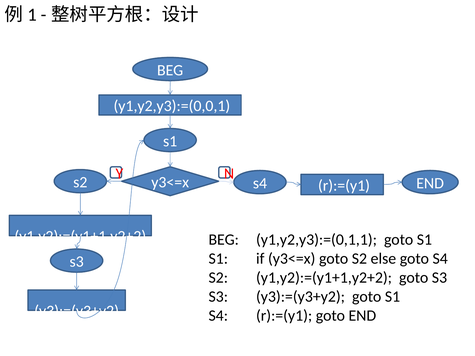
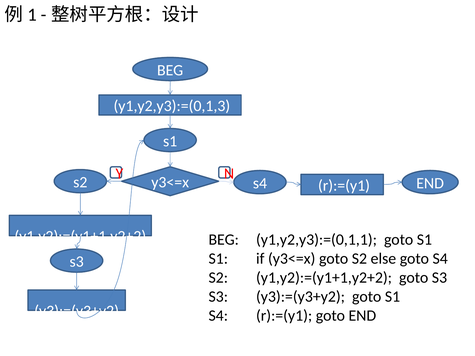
y1,y2,y3):=(0,0,1: y1,y2,y3):=(0,0,1 -> y1,y2,y3):=(0,1,3
